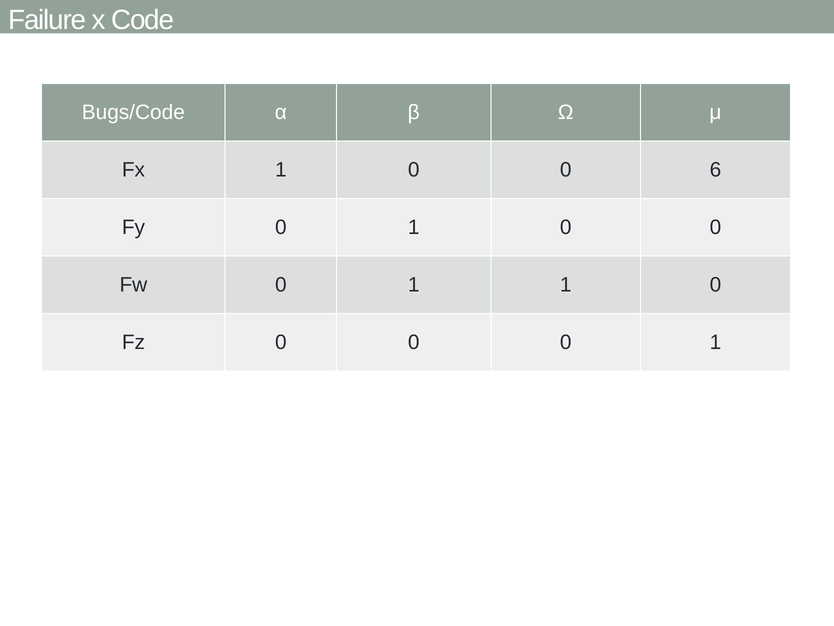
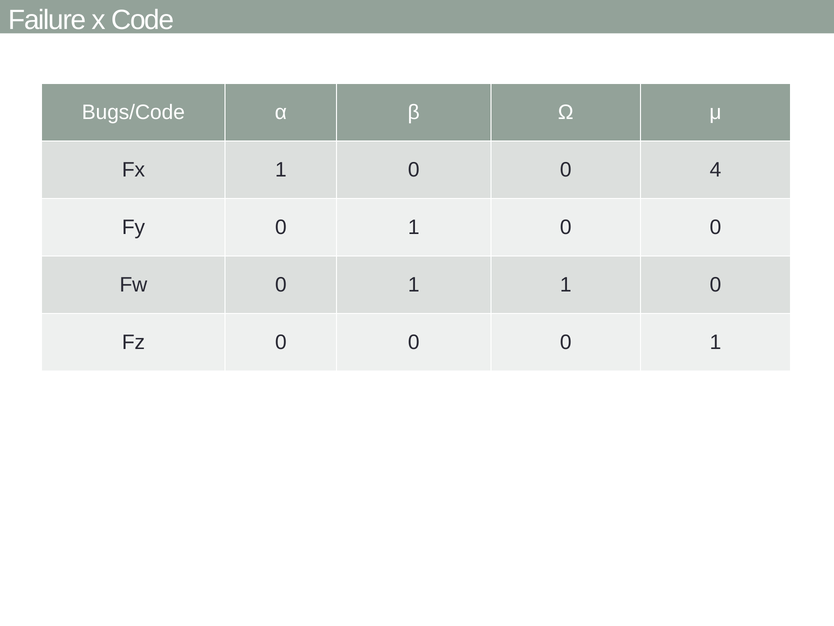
6: 6 -> 4
